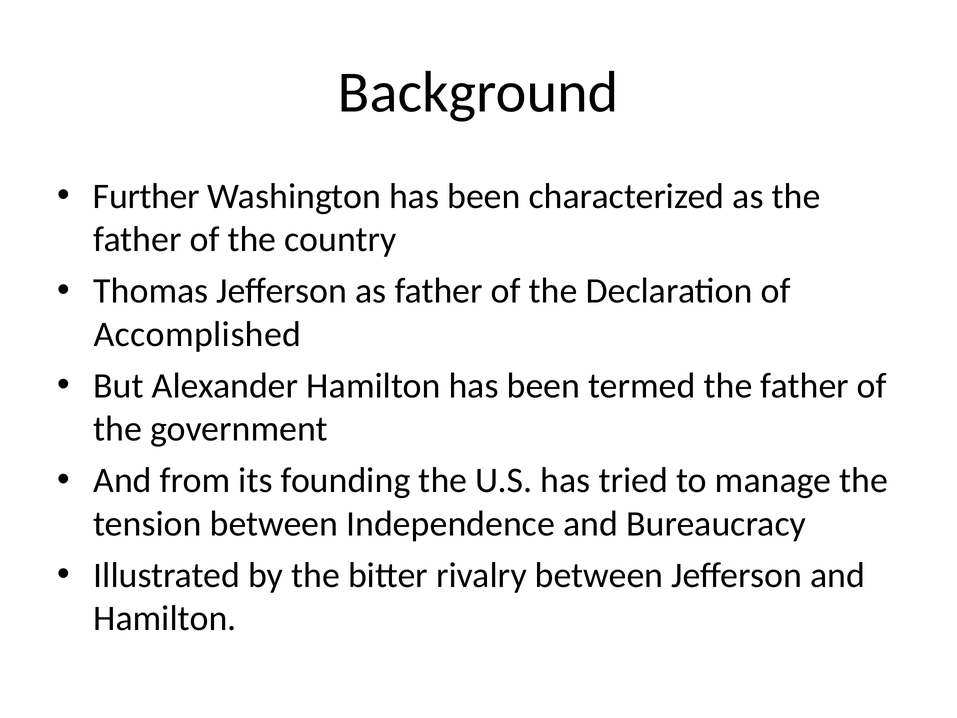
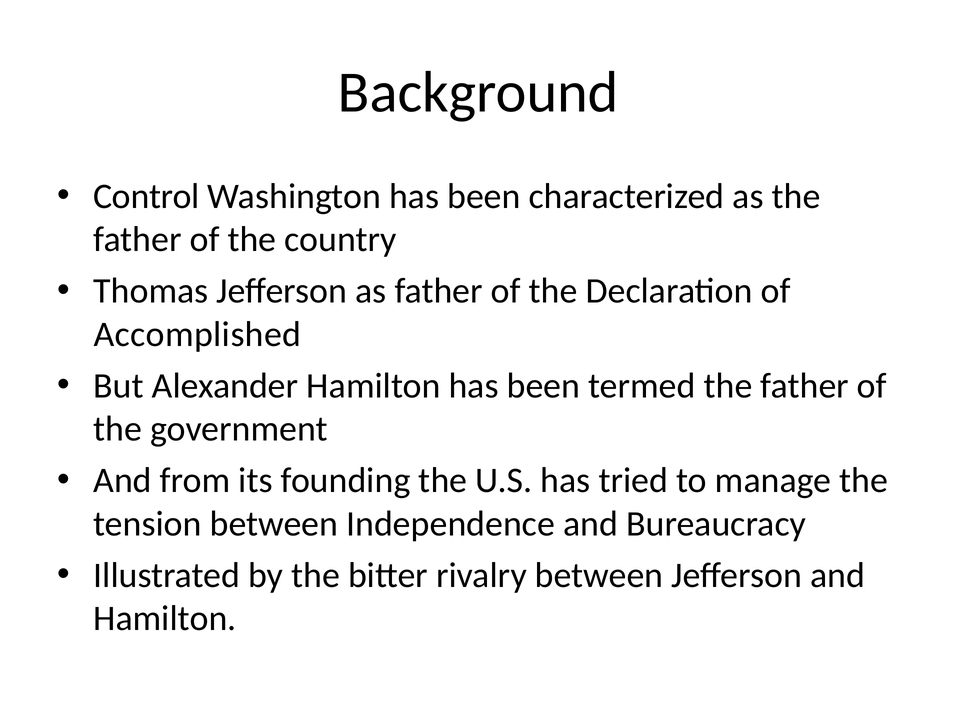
Further: Further -> Control
